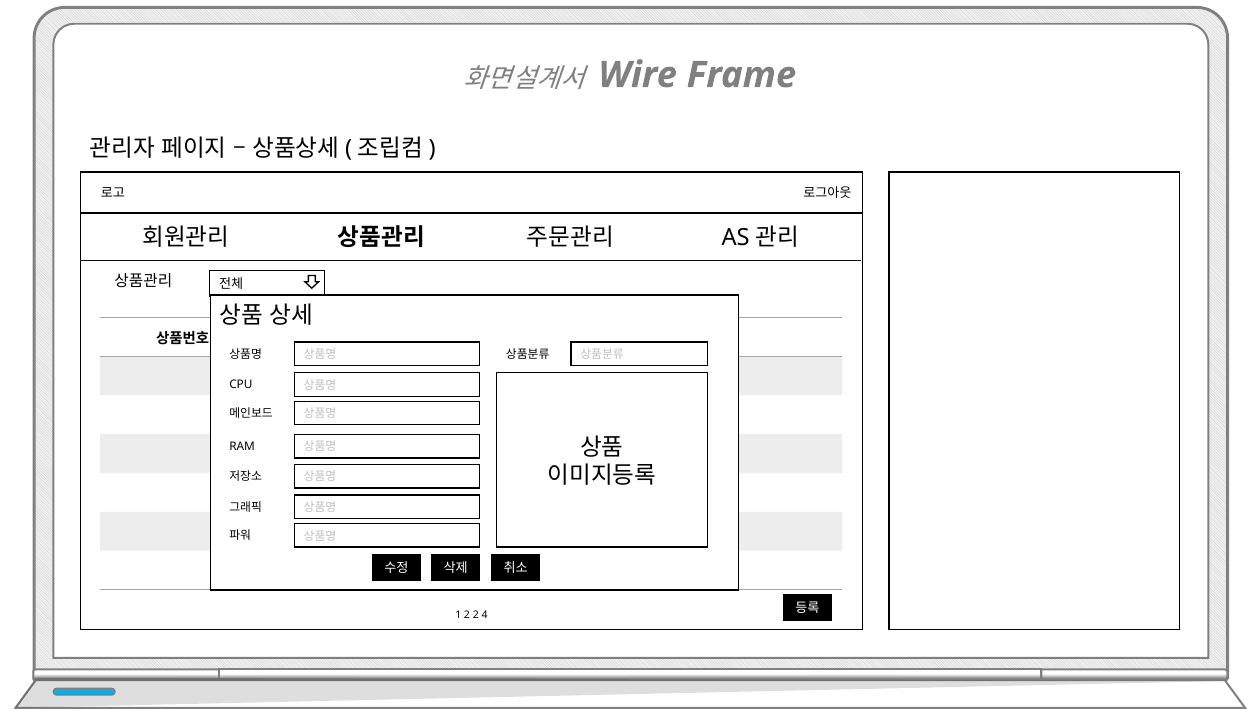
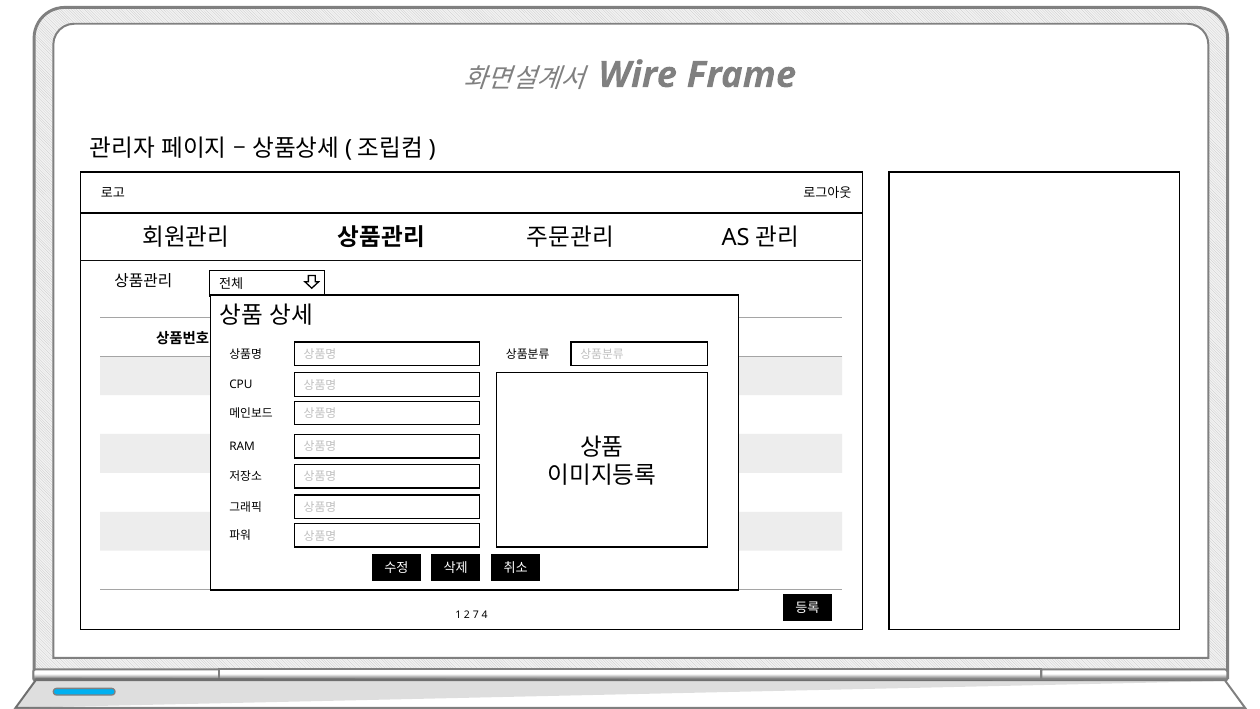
2 2: 2 -> 7
